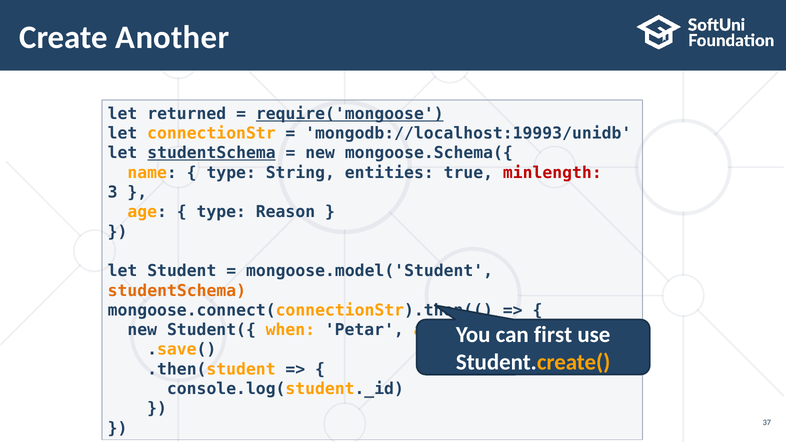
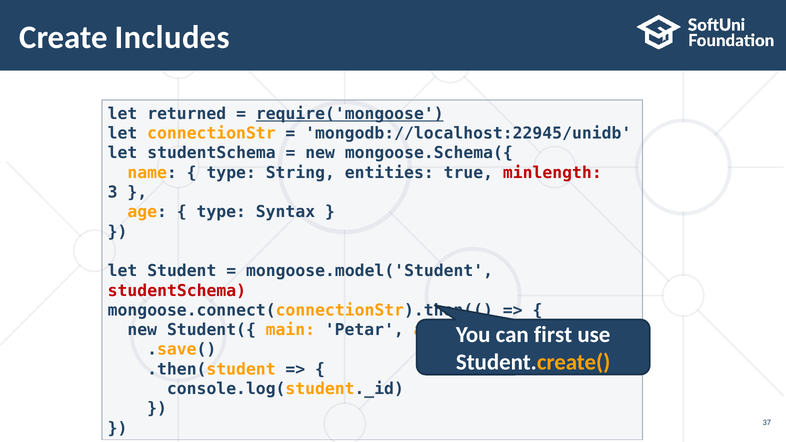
Another: Another -> Includes
mongodb://localhost:19993/unidb: mongodb://localhost:19993/unidb -> mongodb://localhost:22945/unidb
studentSchema at (211, 153) underline: present -> none
Reason: Reason -> Syntax
studentSchema at (177, 291) colour: orange -> red
when: when -> main
